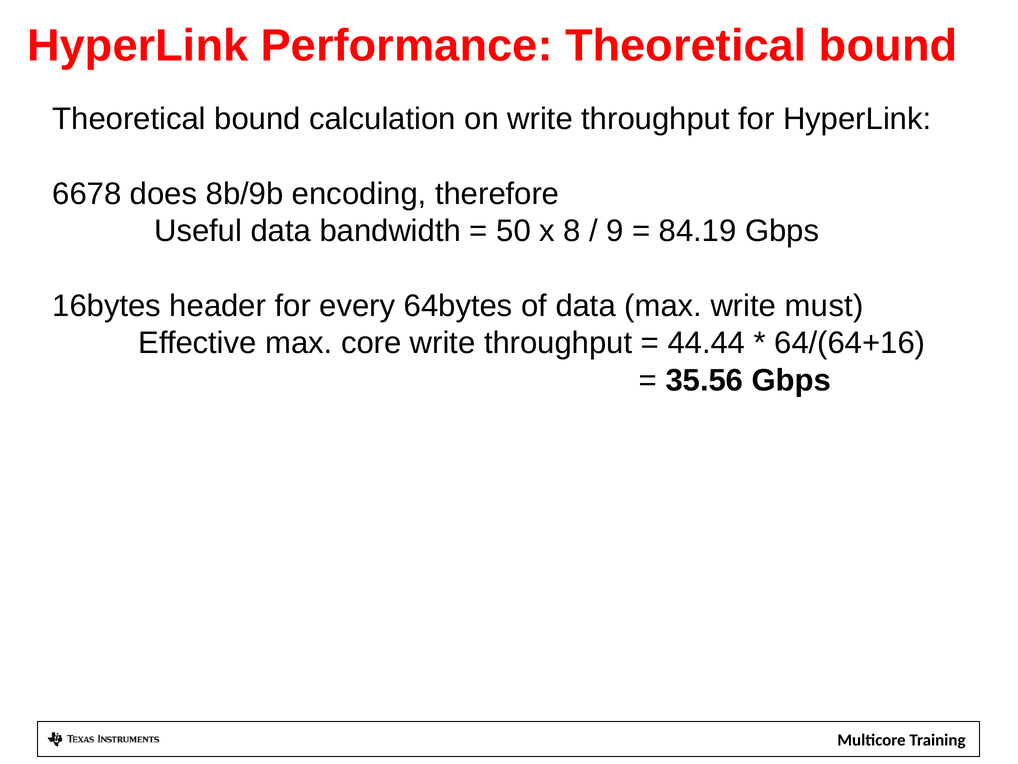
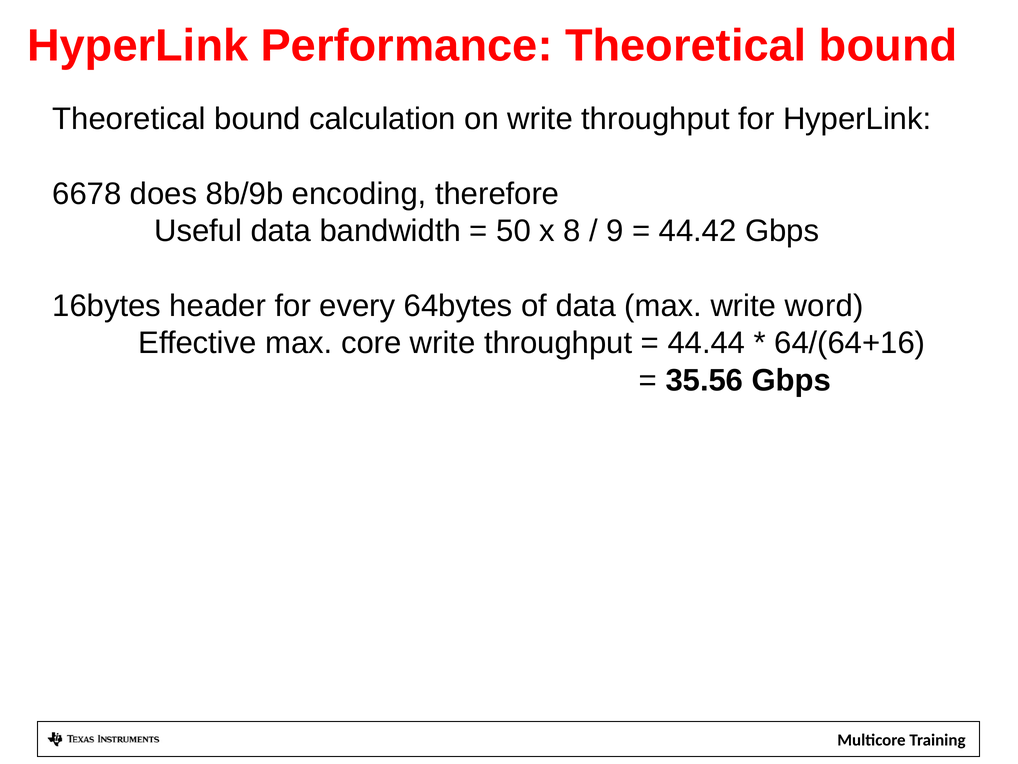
84.19: 84.19 -> 44.42
must: must -> word
